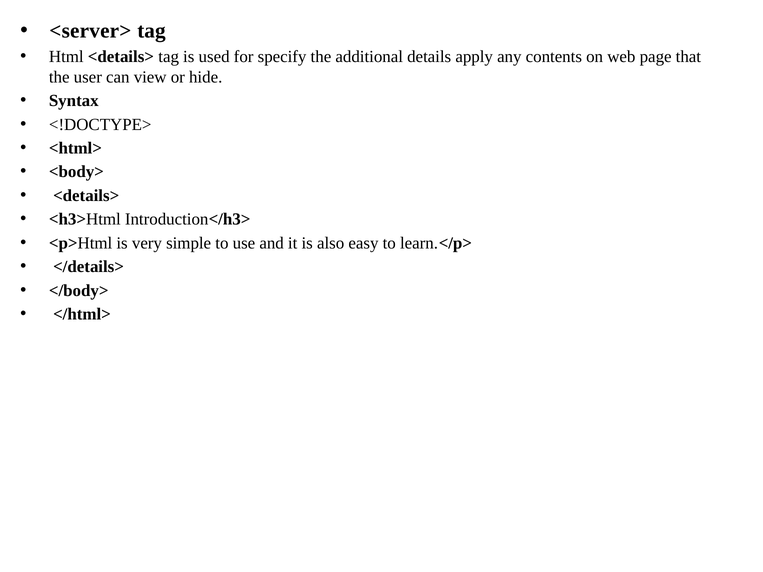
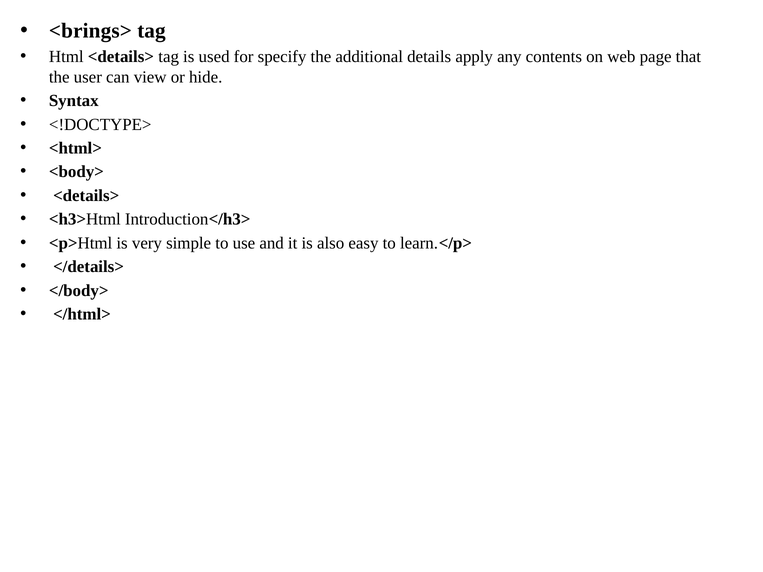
<server>: <server> -> <brings>
